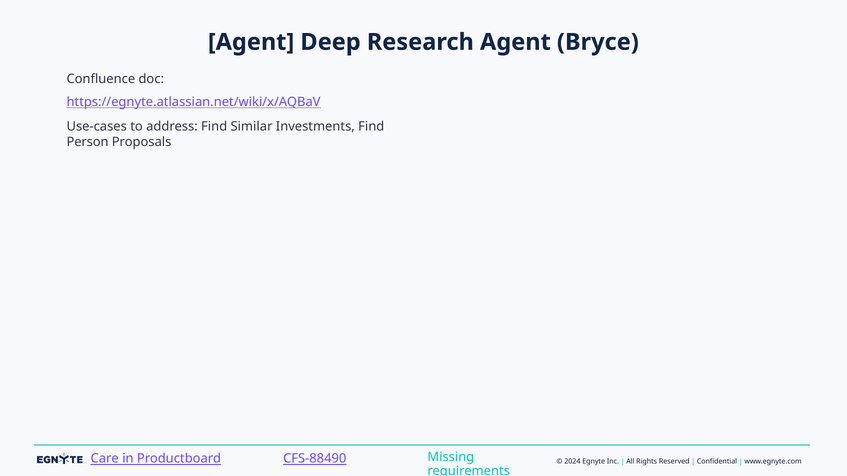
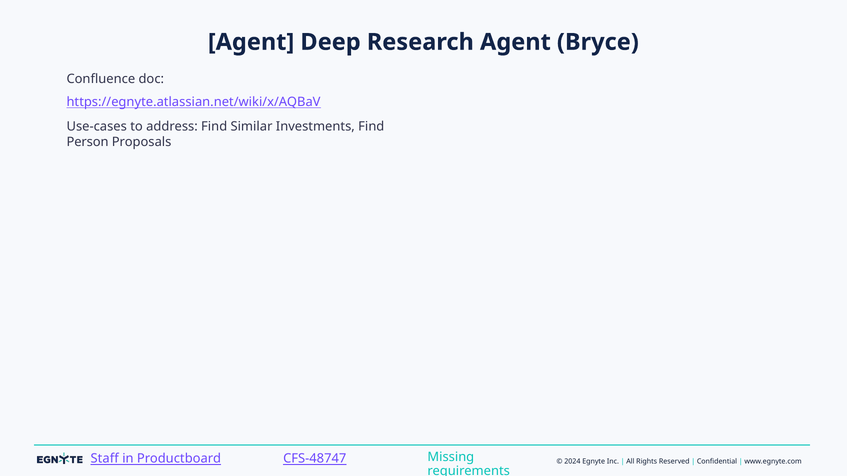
Care: Care -> Staff
CFS-88490: CFS-88490 -> CFS-48747
